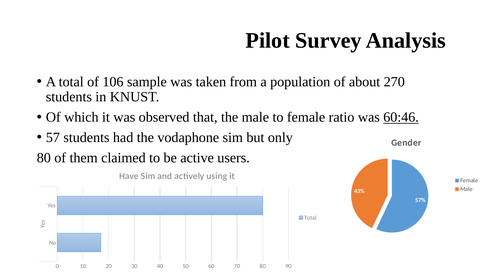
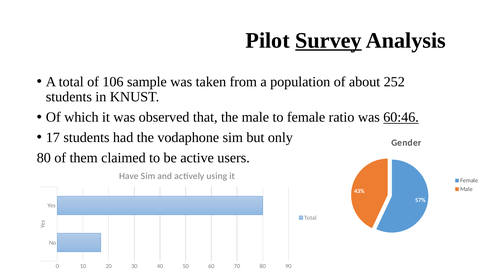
Survey underline: none -> present
270: 270 -> 252
57: 57 -> 17
